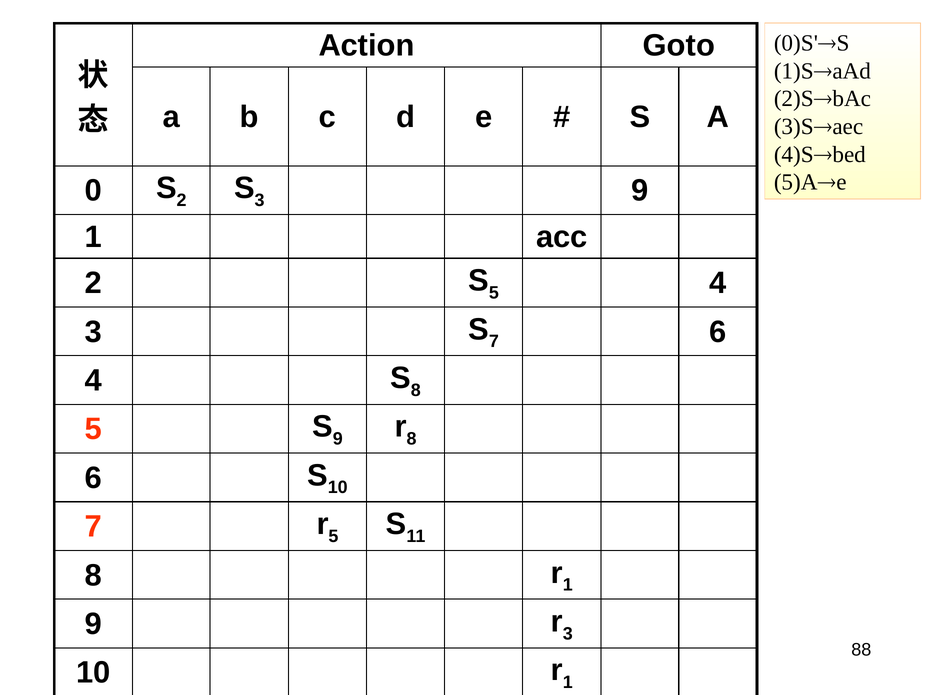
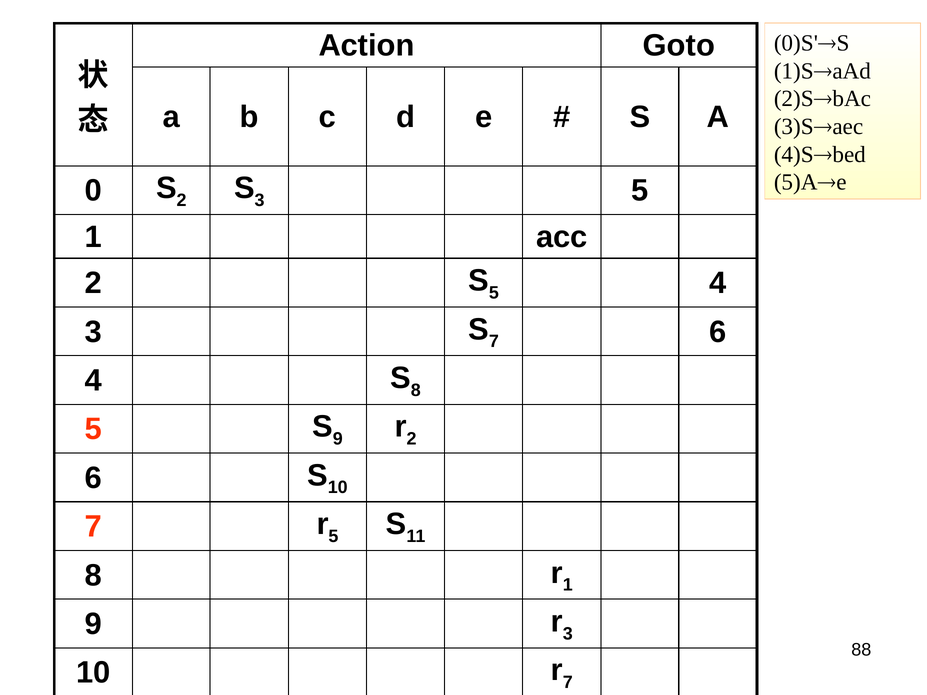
3 9: 9 -> 5
8 at (412, 439): 8 -> 2
1 at (568, 683): 1 -> 7
